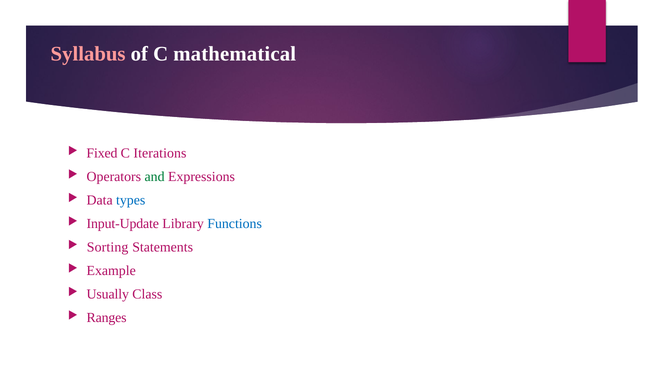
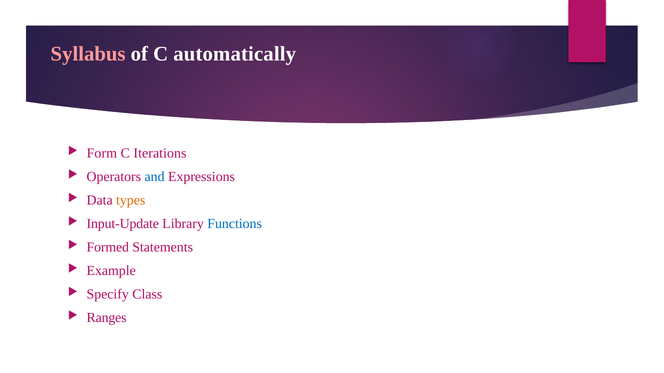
mathematical: mathematical -> automatically
Fixed: Fixed -> Form
and colour: green -> blue
types colour: blue -> orange
Sorting: Sorting -> Formed
Usually: Usually -> Specify
